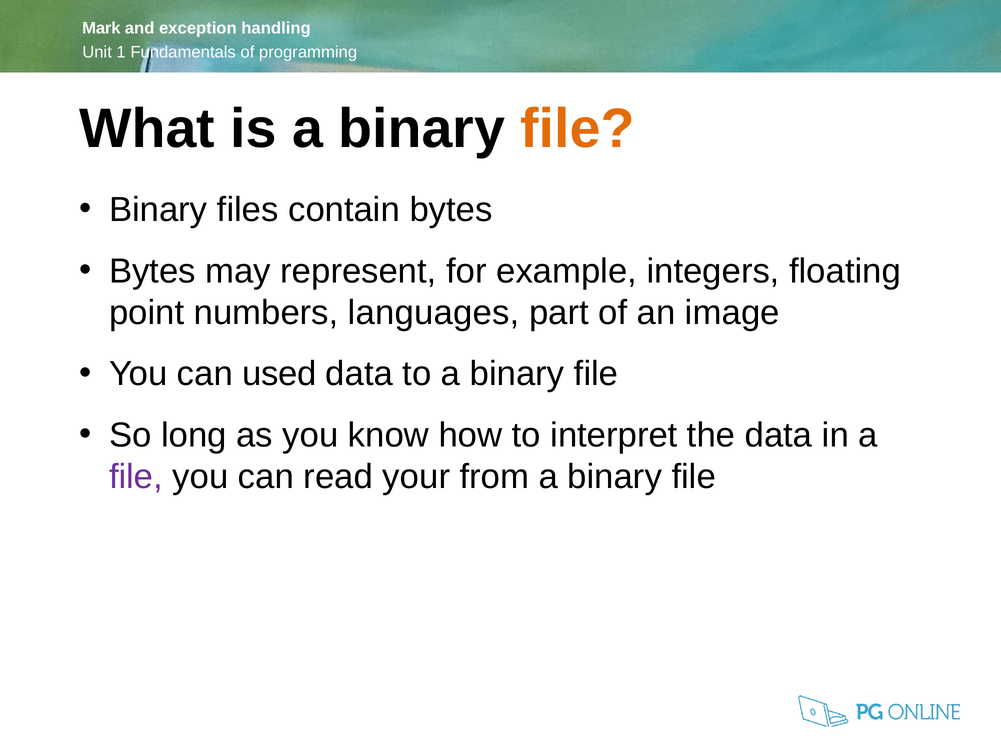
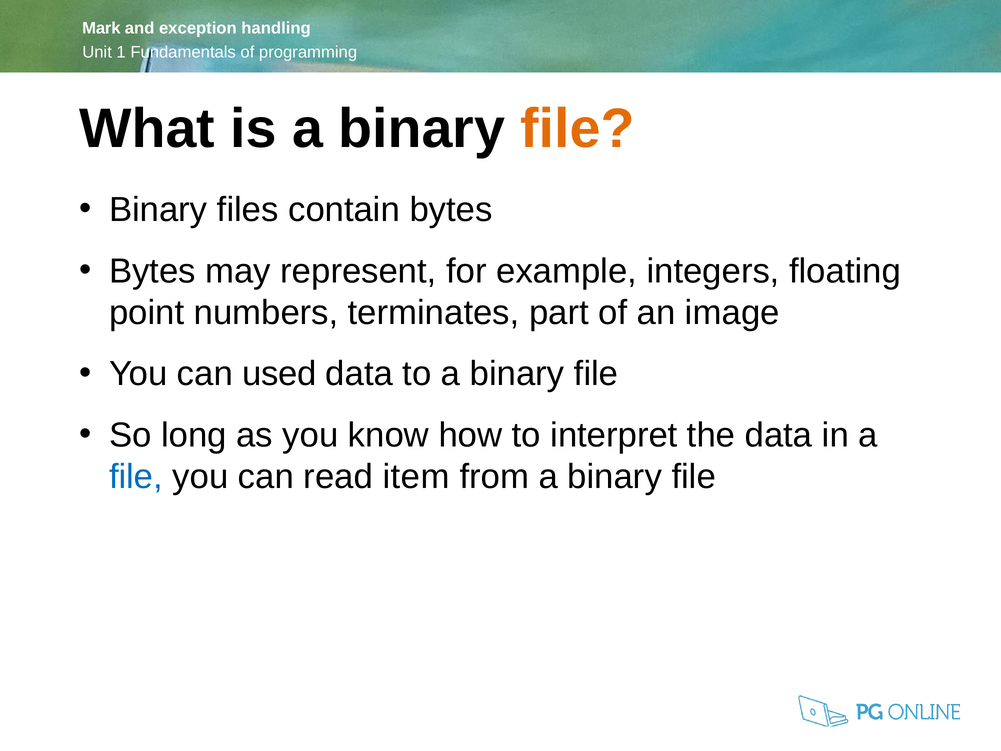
languages: languages -> terminates
file at (136, 477) colour: purple -> blue
your: your -> item
